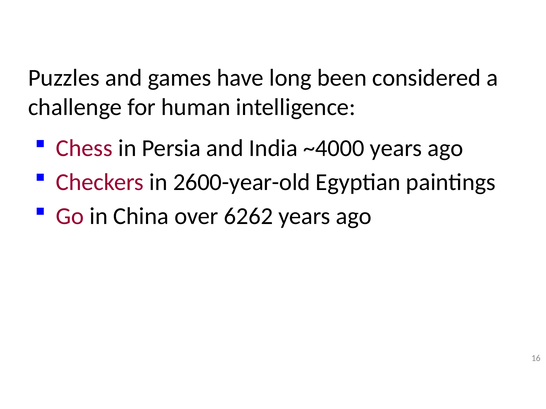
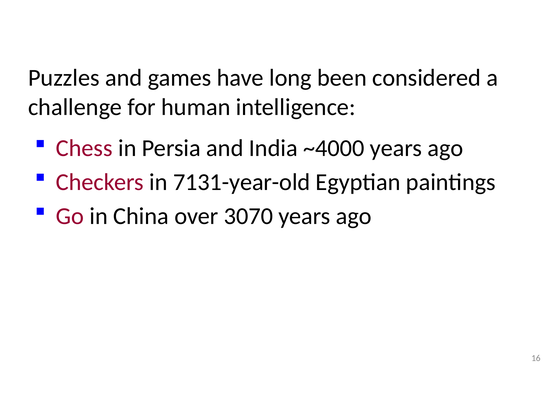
2600-year-old: 2600-year-old -> 7131-year-old
6262: 6262 -> 3070
